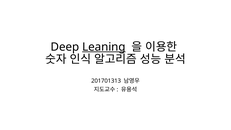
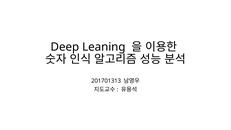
Leaning underline: present -> none
